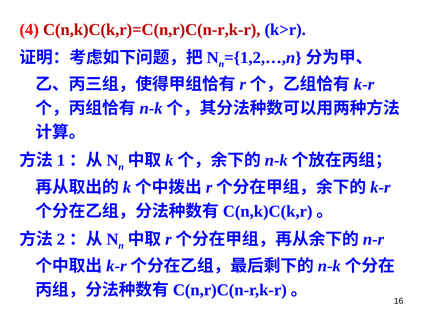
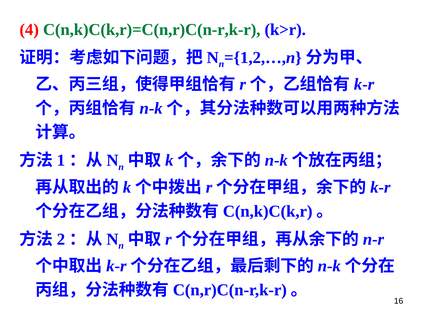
C(n,k)C(k,r)=C(n,r)C(n-r,k-r colour: red -> green
